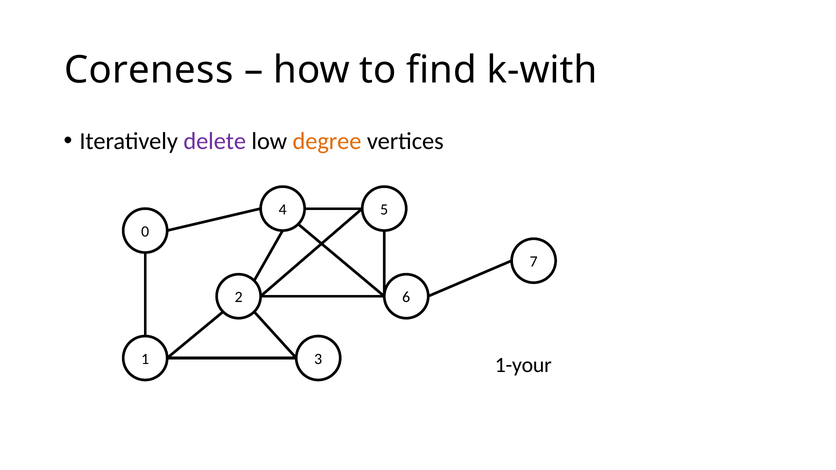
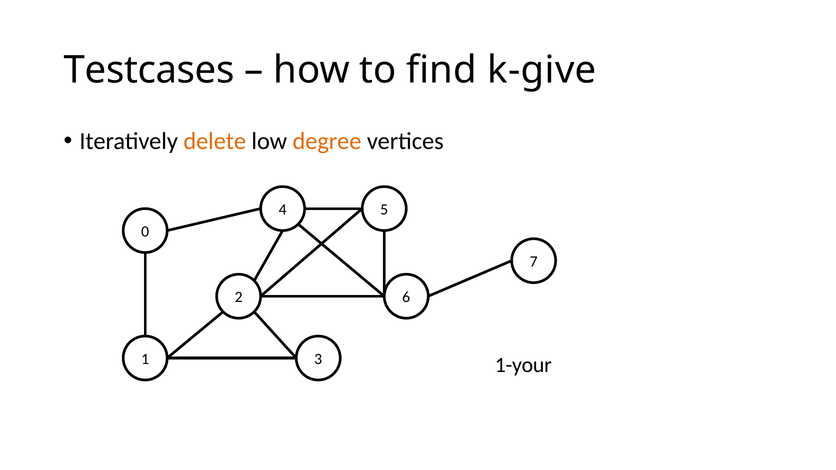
Coreness: Coreness -> Testcases
k-with: k-with -> k-give
delete colour: purple -> orange
